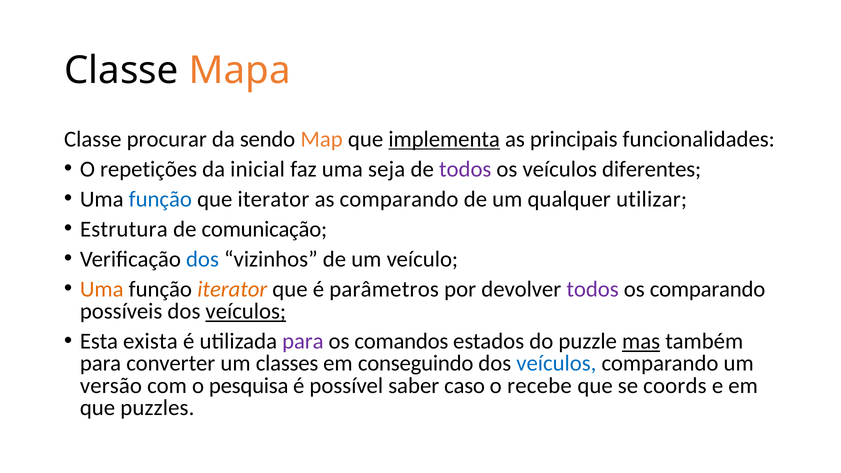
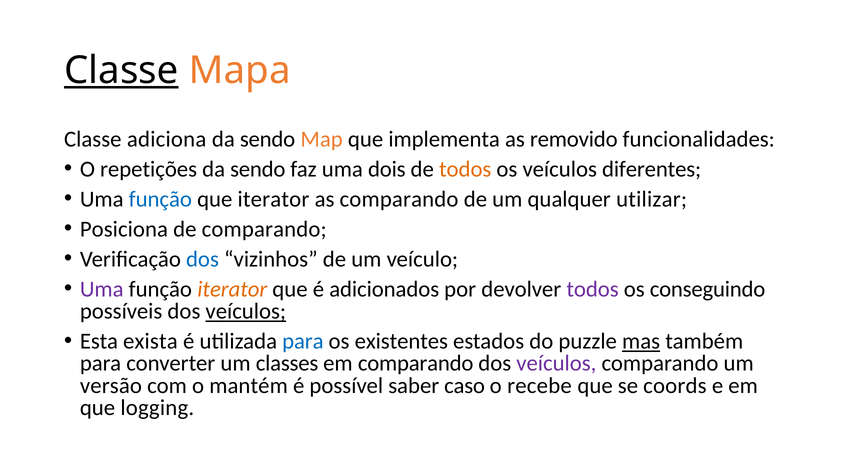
Classe at (121, 71) underline: none -> present
procurar: procurar -> adiciona
implementa underline: present -> none
principais: principais -> removido
inicial at (258, 169): inicial -> sendo
seja: seja -> dois
todos at (465, 169) colour: purple -> orange
Estrutura: Estrutura -> Posiciona
de comunicação: comunicação -> comparando
Uma at (102, 289) colour: orange -> purple
parâmetros: parâmetros -> adicionados
os comparando: comparando -> conseguindo
para at (303, 341) colour: purple -> blue
comandos: comandos -> existentes
em conseguindo: conseguindo -> comparando
veículos at (556, 364) colour: blue -> purple
pesquisa: pesquisa -> mantém
puzzles: puzzles -> logging
